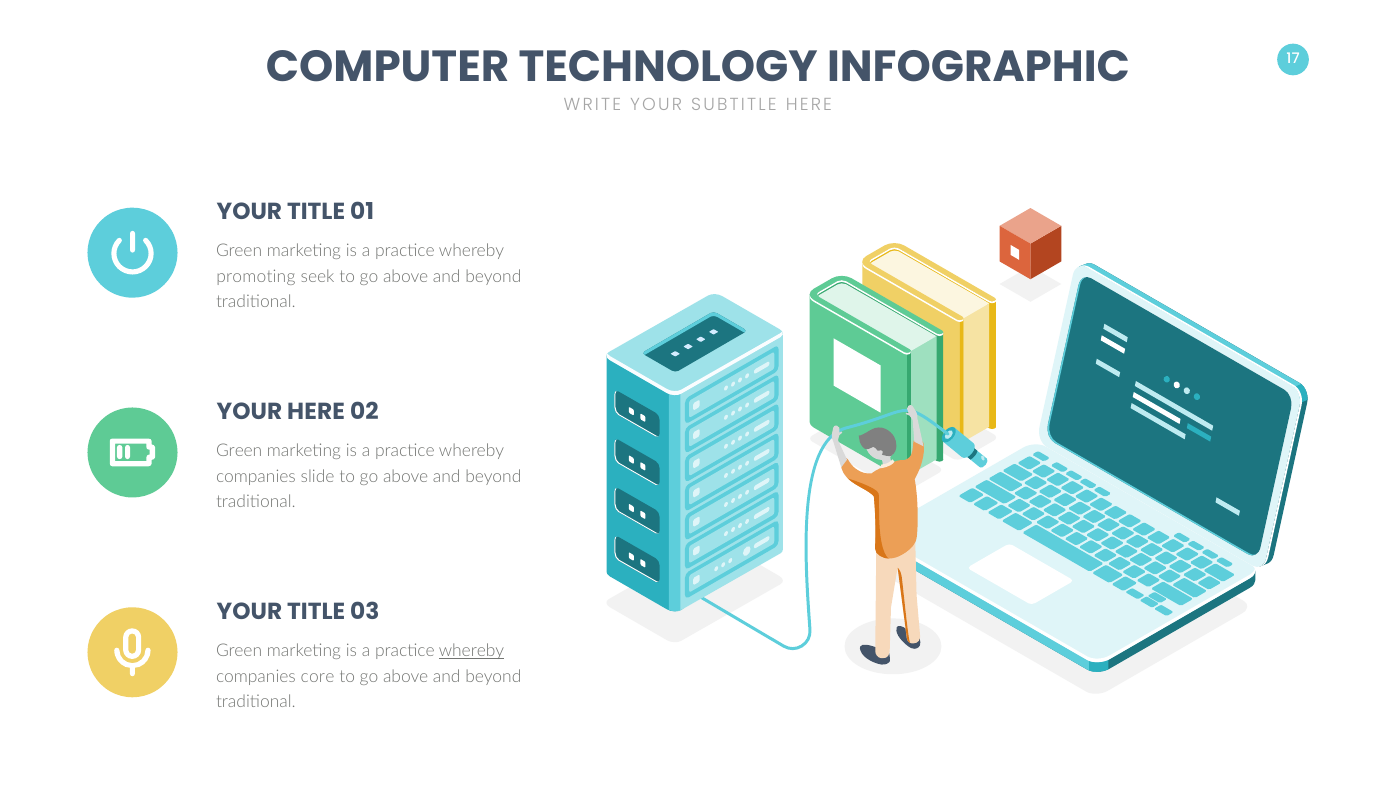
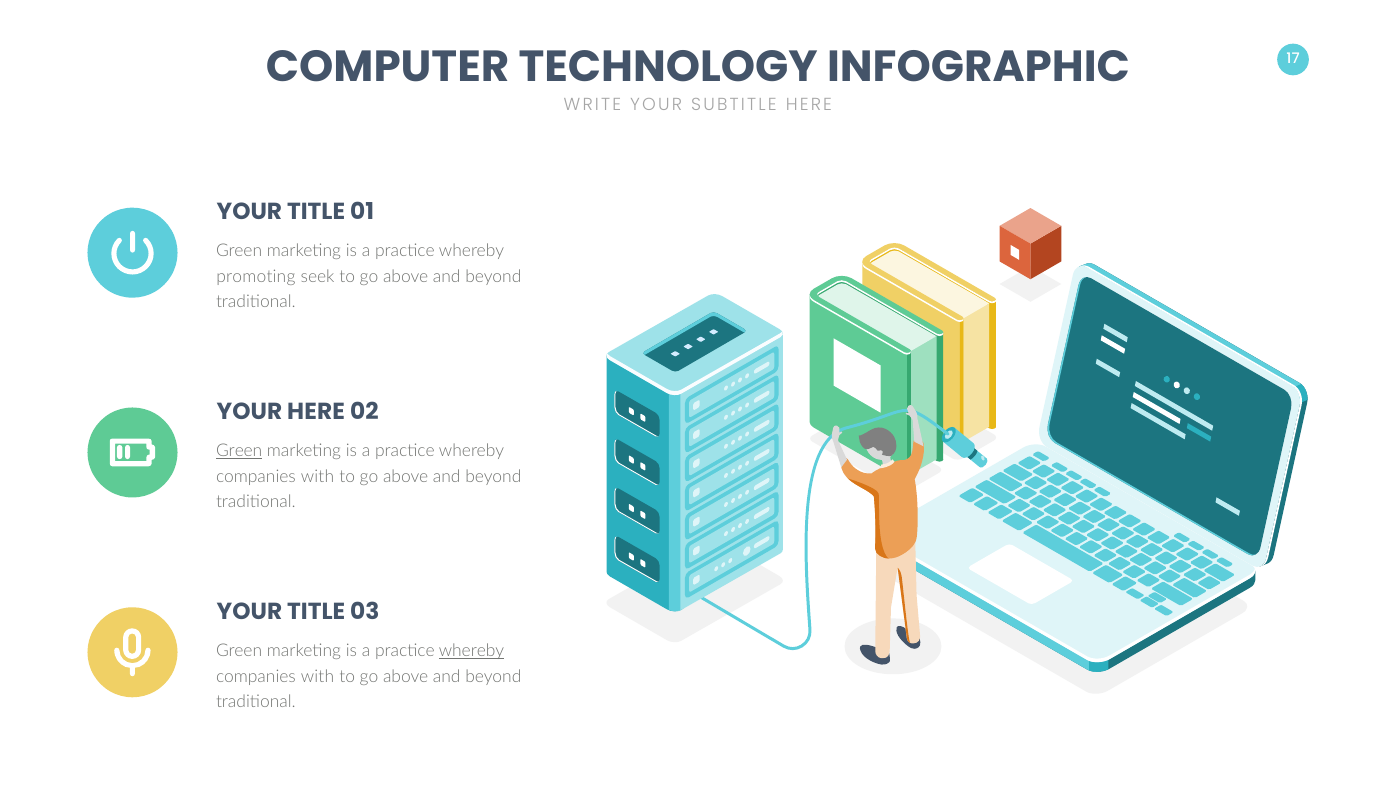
Green at (239, 451) underline: none -> present
slide at (318, 477): slide -> with
core at (318, 677): core -> with
